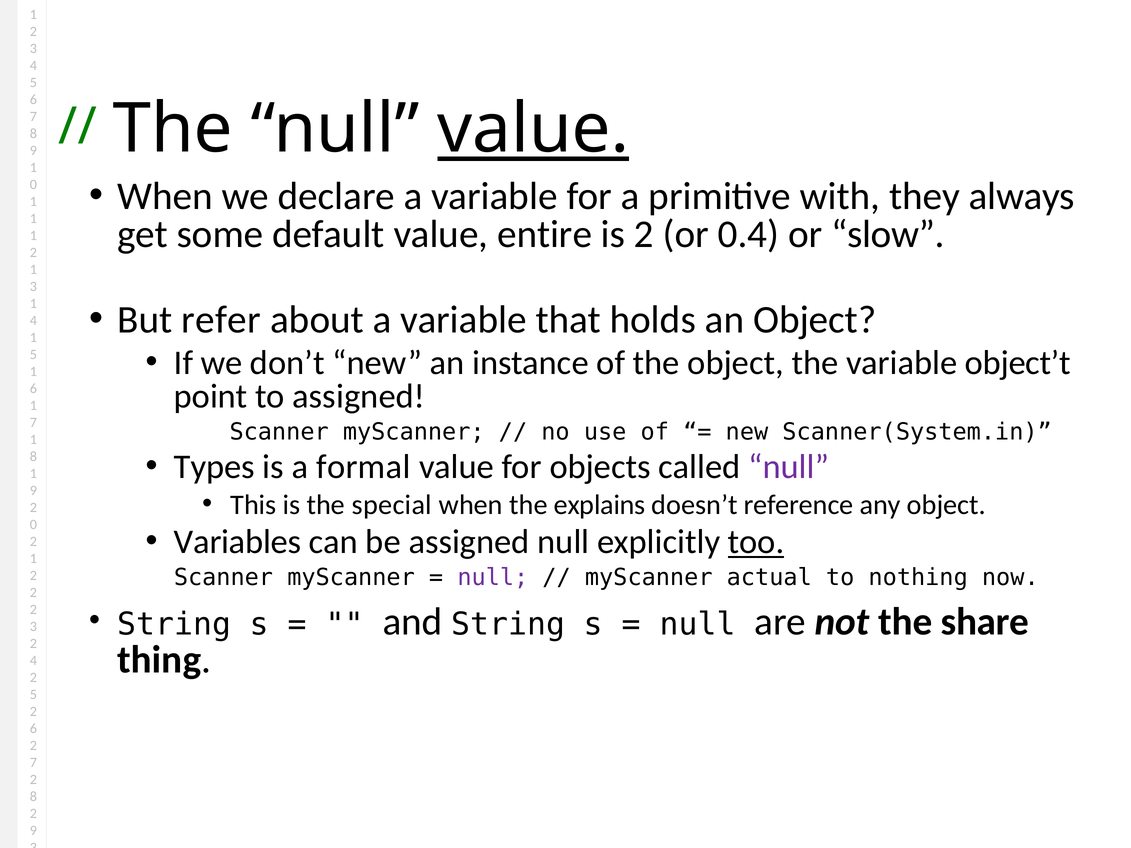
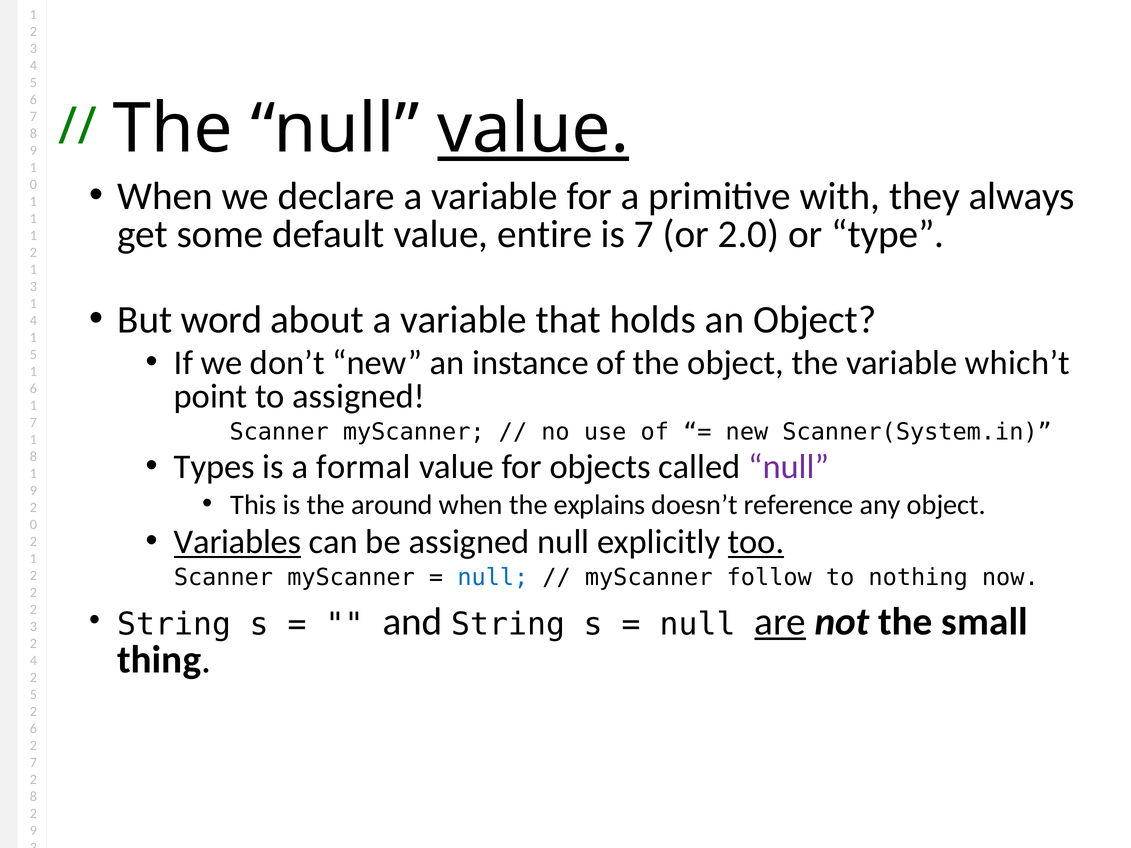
is 2: 2 -> 7
0.4: 0.4 -> 2.0
slow: slow -> type
refer: refer -> word
object’t: object’t -> which’t
special: special -> around
Variables underline: none -> present
null at (493, 578) colour: purple -> blue
actual: actual -> follow
are underline: none -> present
share: share -> small
